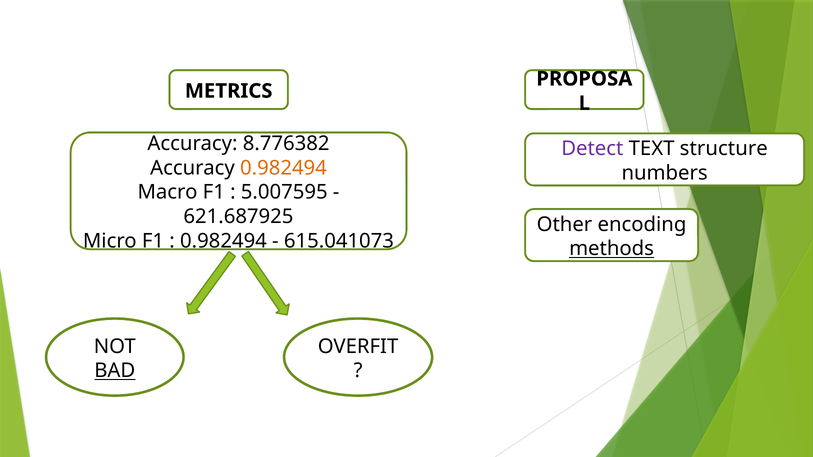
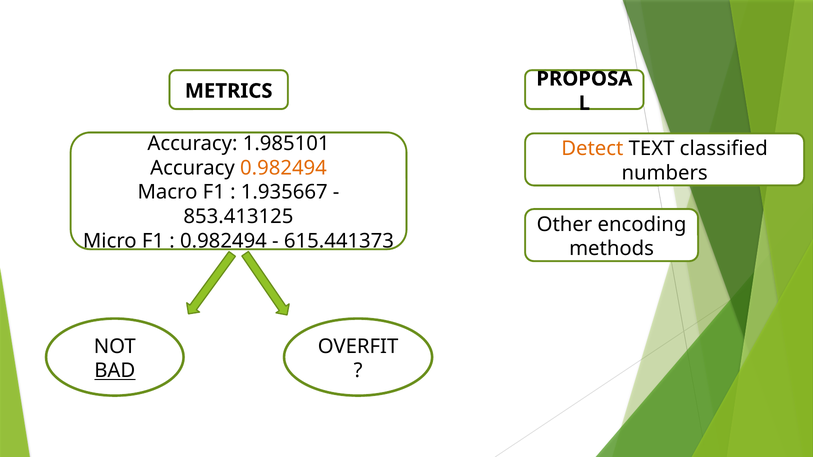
8.776382: 8.776382 -> 1.985101
Detect colour: purple -> orange
structure: structure -> classified
5.007595: 5.007595 -> 1.935667
621.687925: 621.687925 -> 853.413125
615.041073: 615.041073 -> 615.441373
methods underline: present -> none
